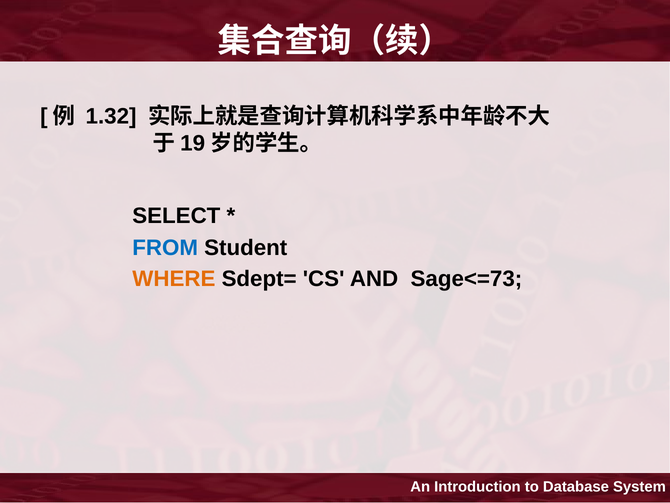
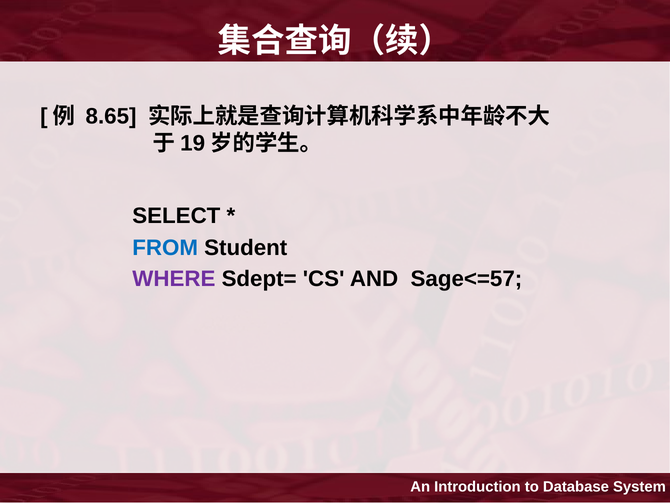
1.32: 1.32 -> 8.65
WHERE colour: orange -> purple
Sage<=73: Sage<=73 -> Sage<=57
